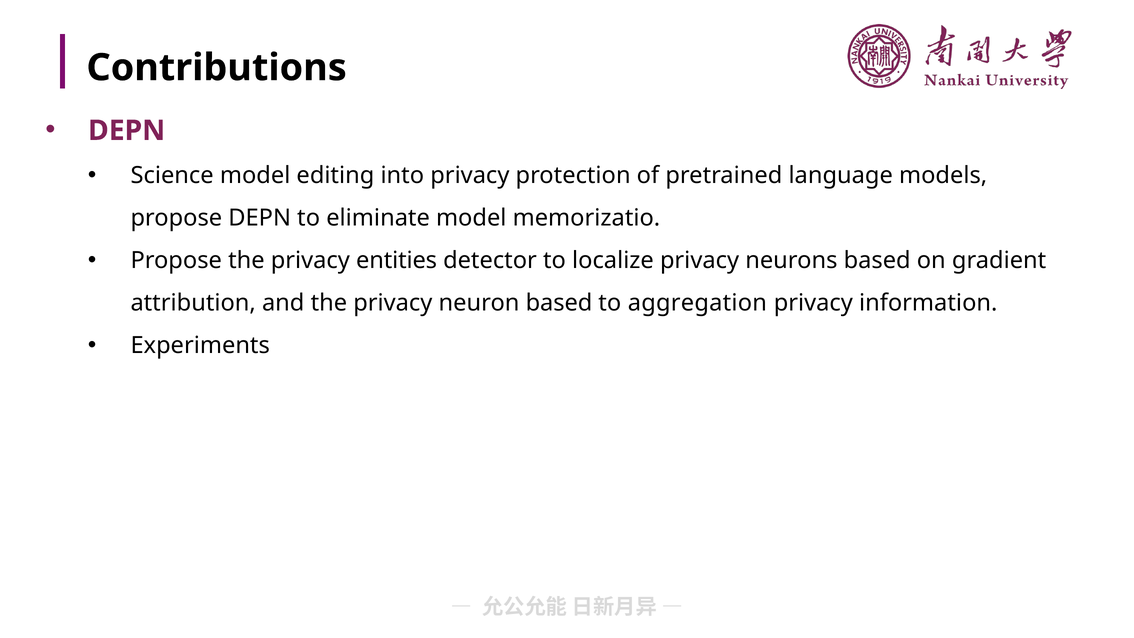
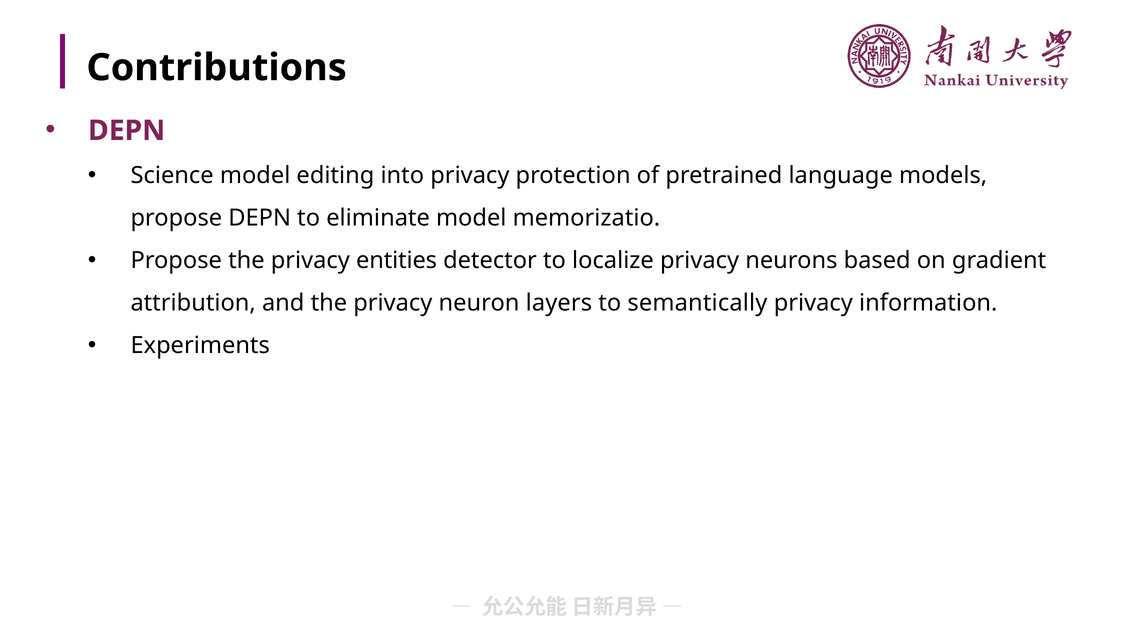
neuron based: based -> layers
aggregation: aggregation -> semantically
